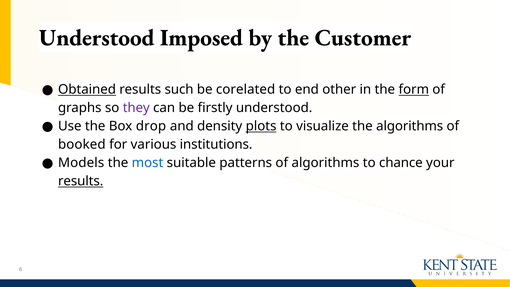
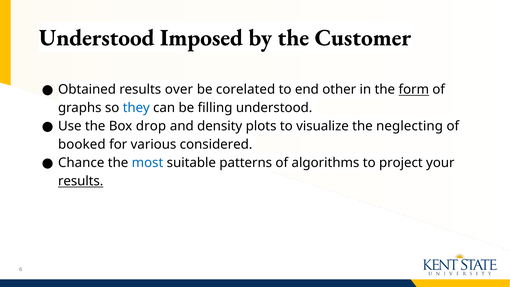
Obtained underline: present -> none
such: such -> over
they colour: purple -> blue
firstly: firstly -> filling
plots underline: present -> none
the algorithms: algorithms -> neglecting
institutions: institutions -> considered
Models: Models -> Chance
chance: chance -> project
